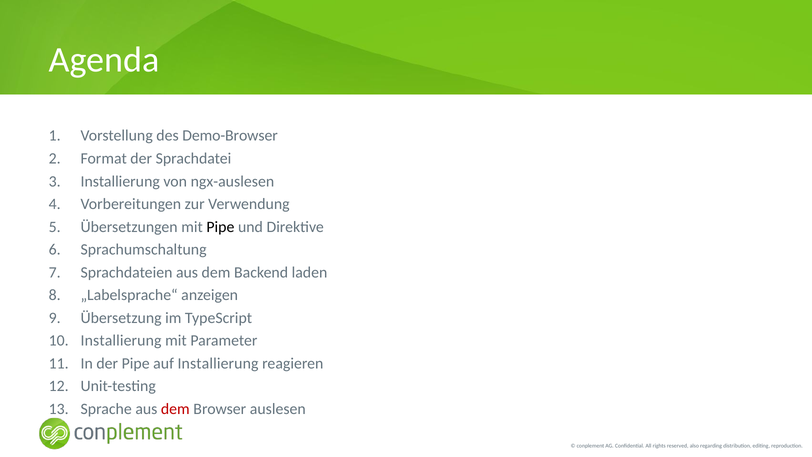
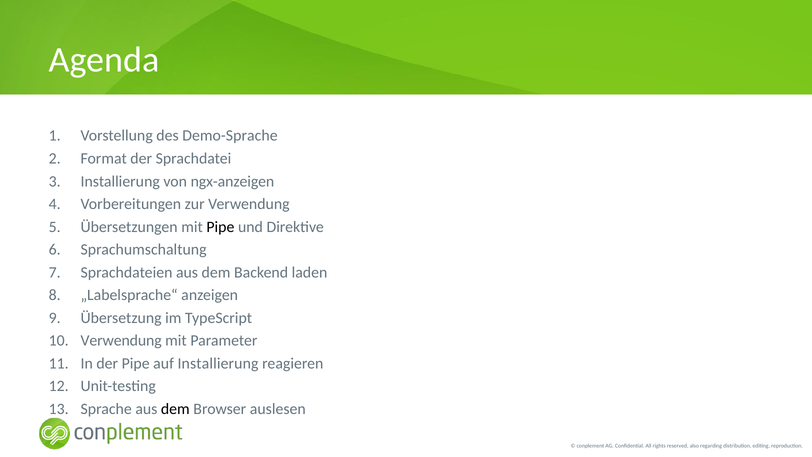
Demo-Browser: Demo-Browser -> Demo-Sprache
ngx-auslesen: ngx-auslesen -> ngx-anzeigen
Installierung at (121, 341): Installierung -> Verwendung
dem at (175, 409) colour: red -> black
